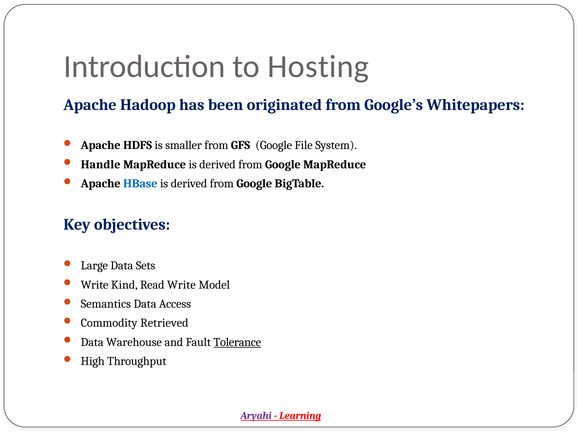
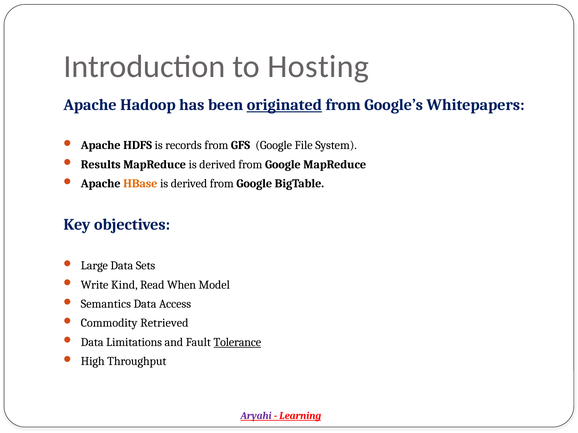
originated underline: none -> present
smaller: smaller -> records
Handle: Handle -> Results
HBase colour: blue -> orange
Read Write: Write -> When
Warehouse: Warehouse -> Limitations
